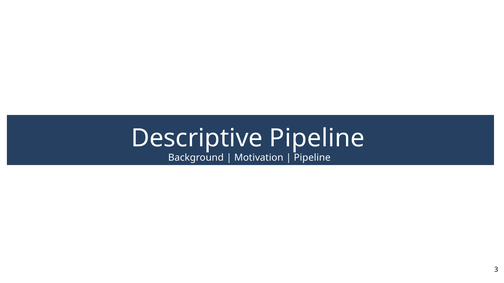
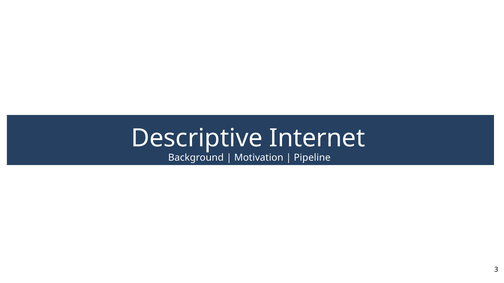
Descriptive Pipeline: Pipeline -> Internet
